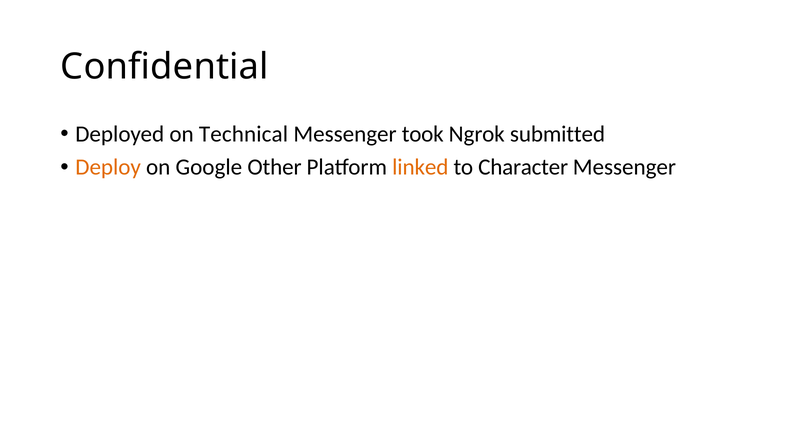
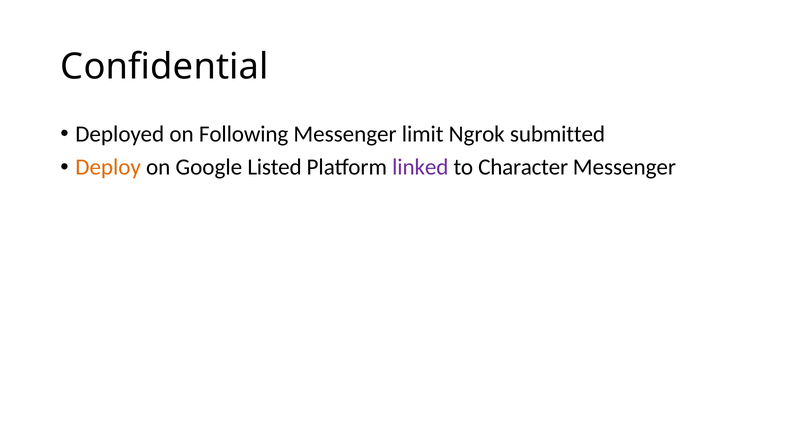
Technical: Technical -> Following
took: took -> limit
Other: Other -> Listed
linked colour: orange -> purple
